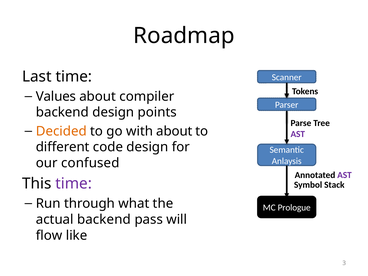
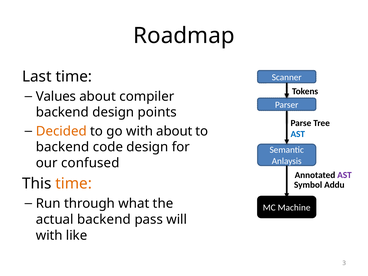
AST at (298, 134) colour: purple -> blue
different at (63, 147): different -> backend
time at (74, 184) colour: purple -> orange
Stack: Stack -> Addu
Prologue: Prologue -> Machine
flow at (49, 235): flow -> with
